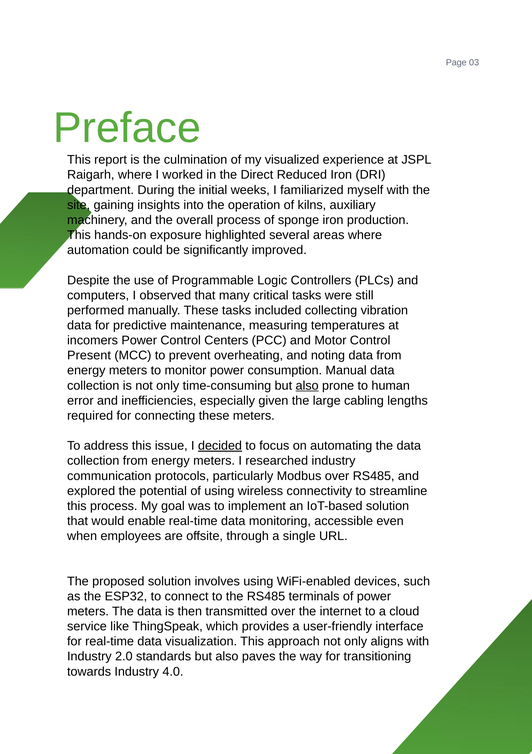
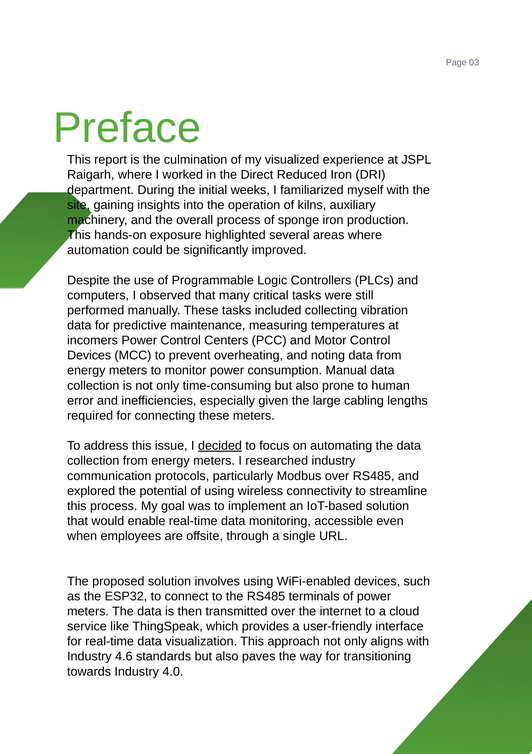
Present at (89, 355): Present -> Devices
also at (307, 385) underline: present -> none
2.0: 2.0 -> 4.6
